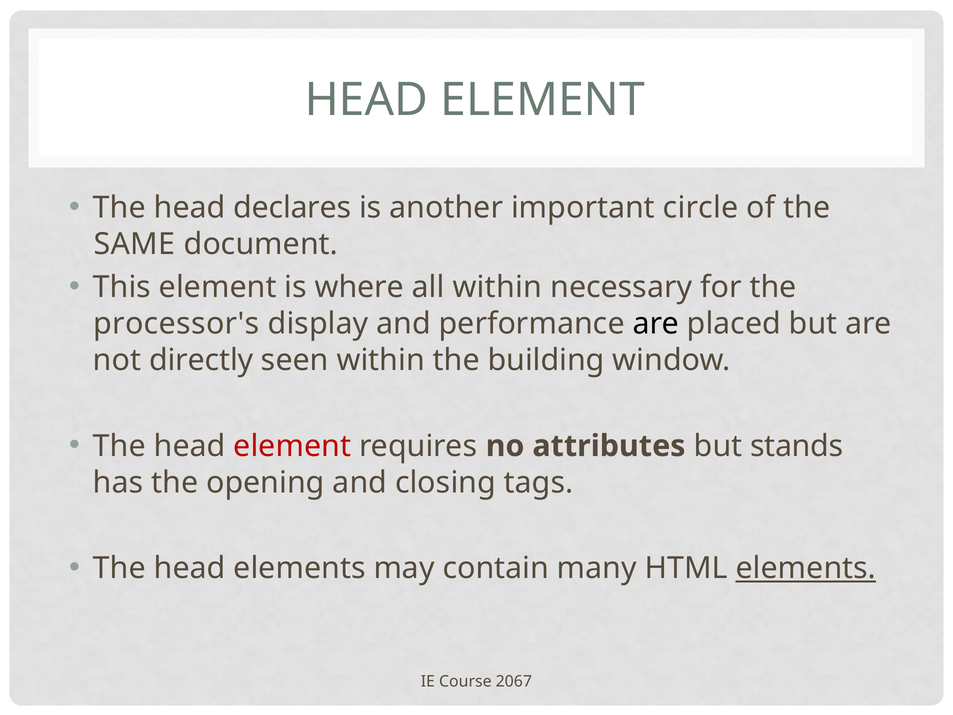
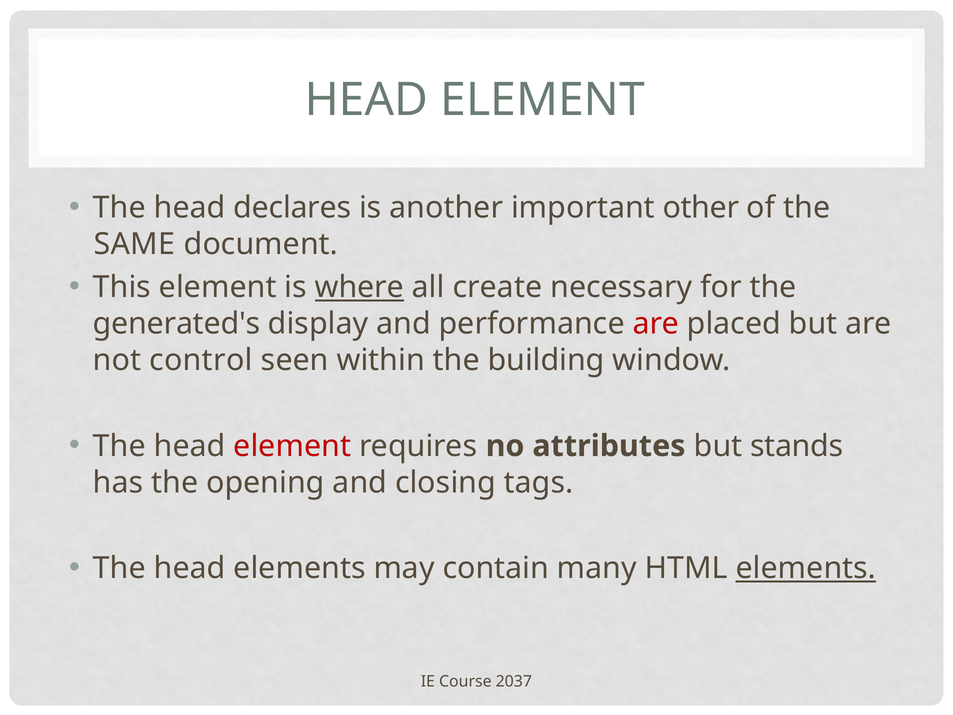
circle: circle -> other
where underline: none -> present
all within: within -> create
processor's: processor's -> generated's
are at (656, 324) colour: black -> red
directly: directly -> control
2067: 2067 -> 2037
